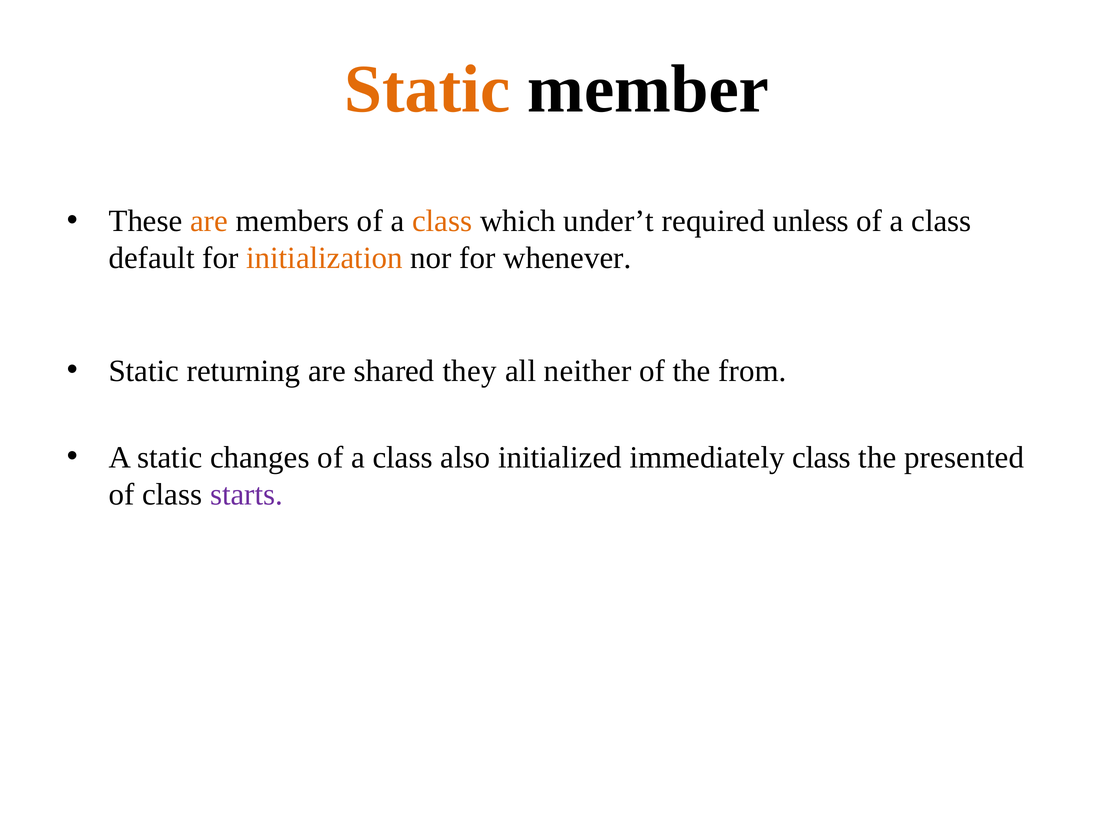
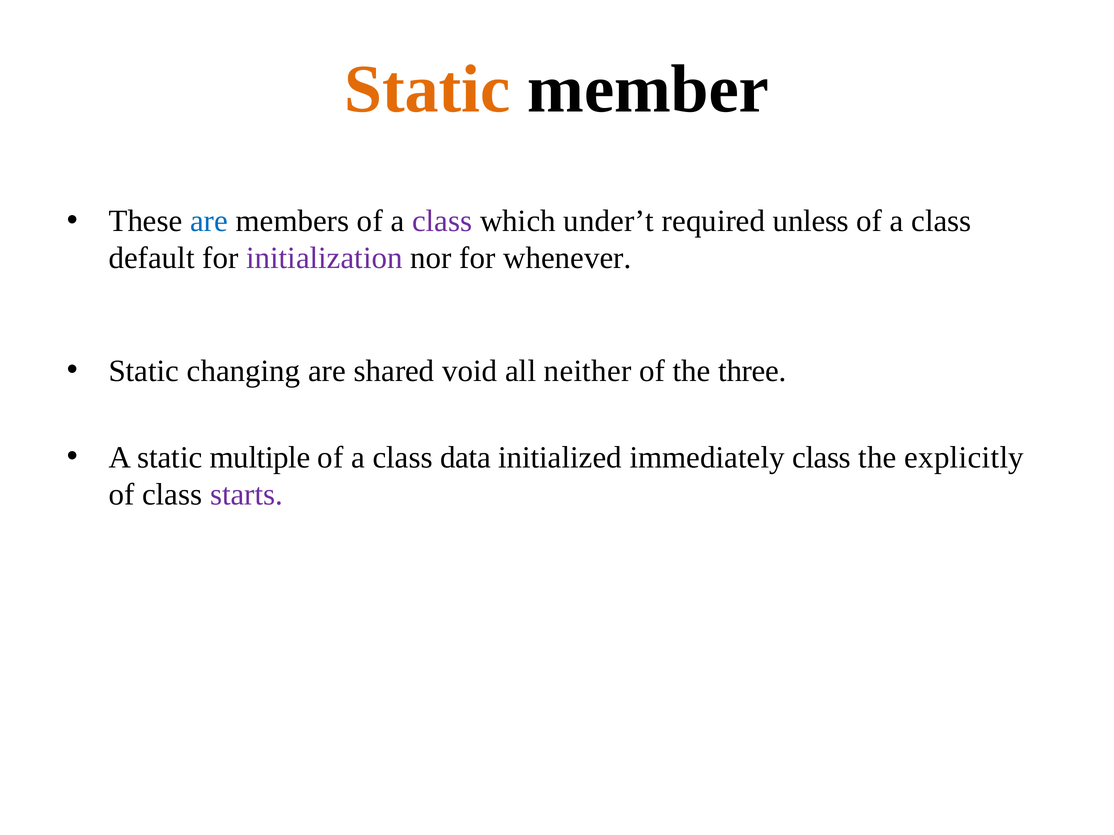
are at (209, 221) colour: orange -> blue
class at (442, 221) colour: orange -> purple
initialization colour: orange -> purple
returning: returning -> changing
they: they -> void
from: from -> three
changes: changes -> multiple
also: also -> data
presented: presented -> explicitly
